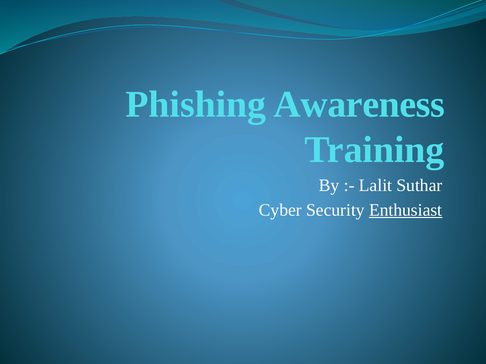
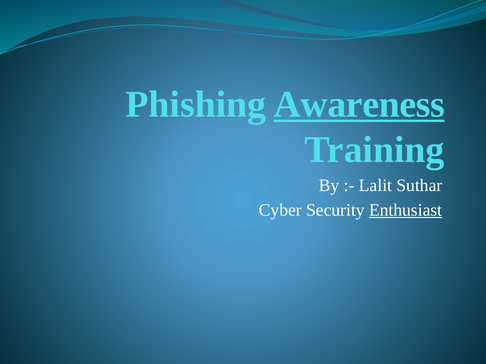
Awareness underline: none -> present
